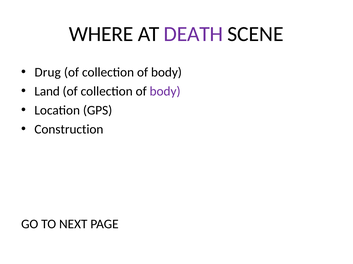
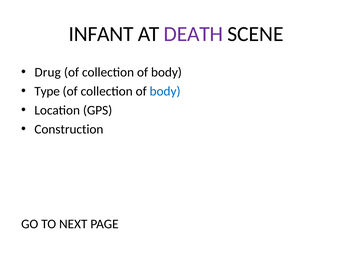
WHERE: WHERE -> INFANT
Land: Land -> Type
body at (165, 91) colour: purple -> blue
